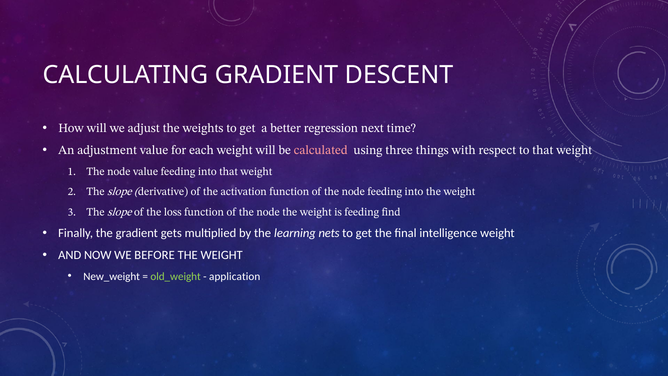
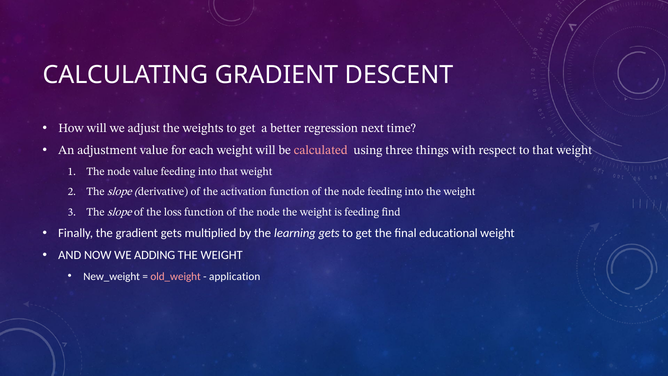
nets at (329, 233): nets -> gets
intelligence: intelligence -> educational
BEFORE: BEFORE -> ADDING
old_weight colour: light green -> pink
